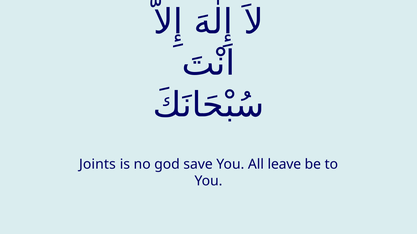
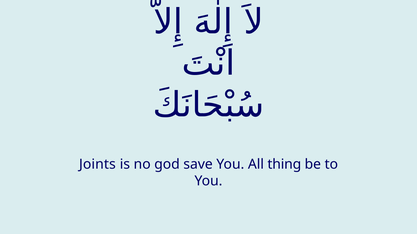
leave: leave -> thing
